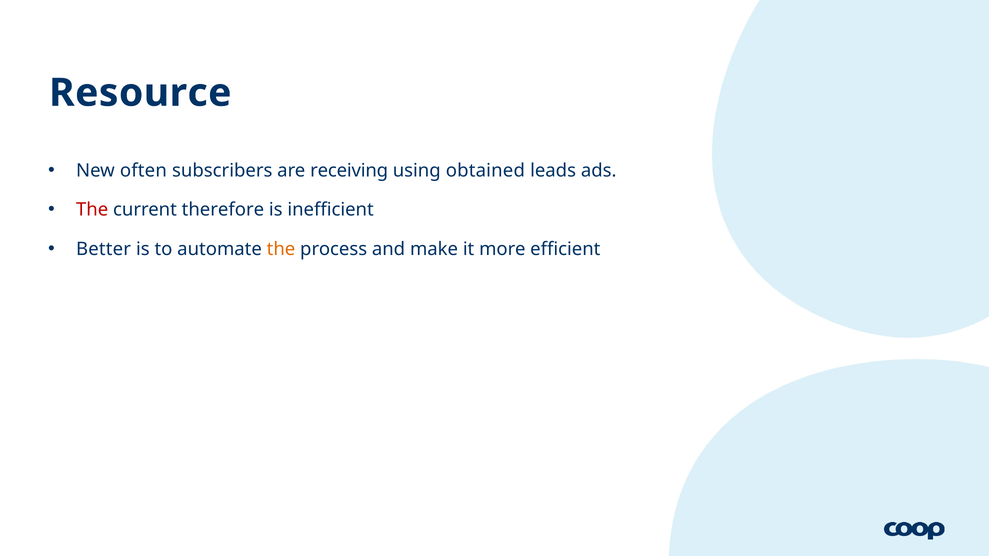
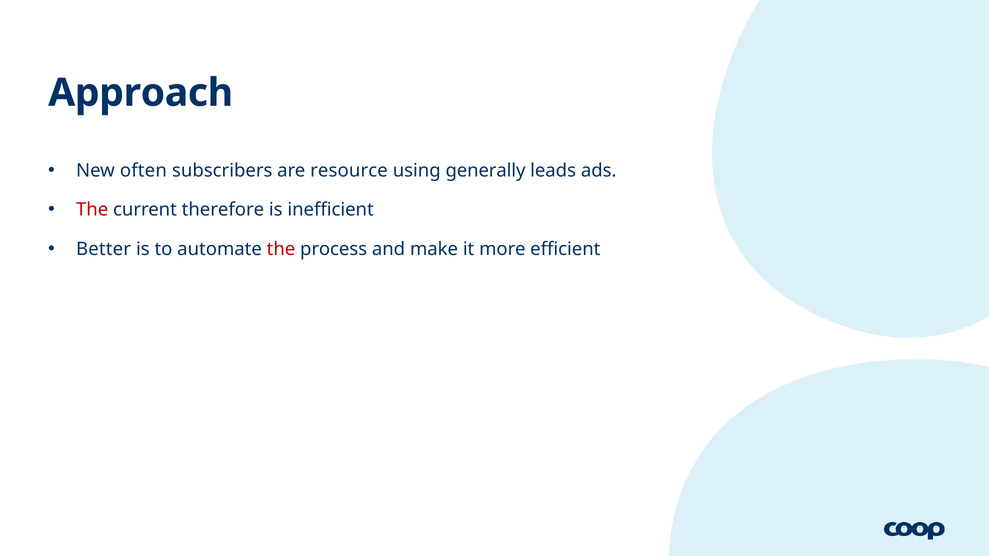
Resource: Resource -> Approach
receiving: receiving -> resource
obtained: obtained -> generally
the at (281, 249) colour: orange -> red
